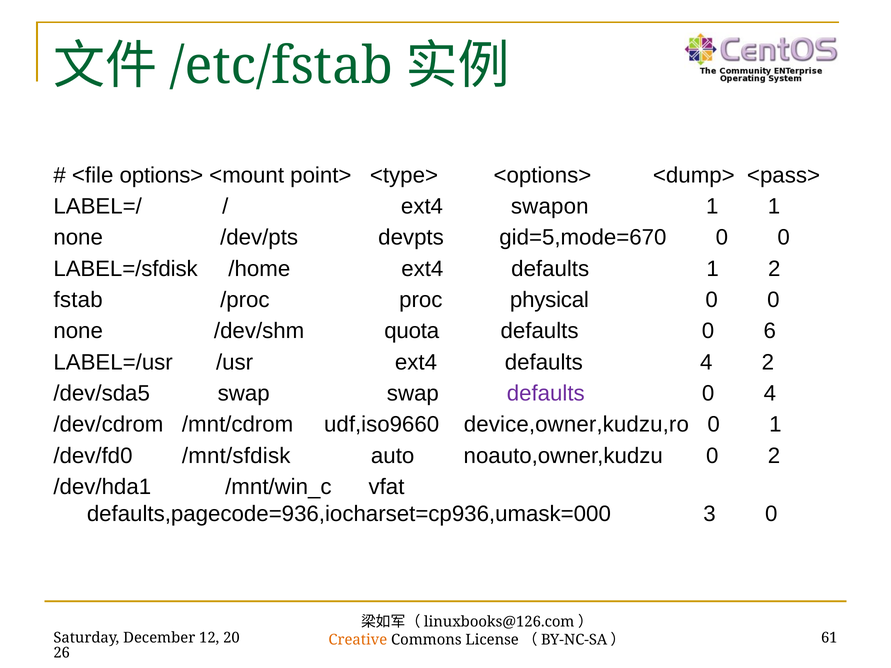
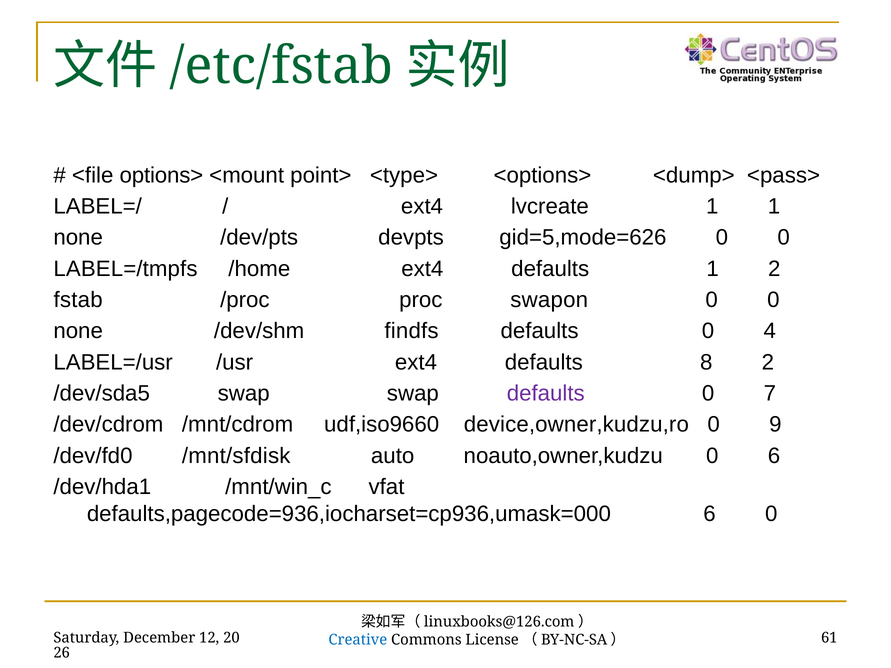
swapon: swapon -> lvcreate
gid=5,mode=670: gid=5,mode=670 -> gid=5,mode=626
LABEL=/sfdisk: LABEL=/sfdisk -> LABEL=/tmpfs
physical: physical -> swapon
quota: quota -> findfs
6: 6 -> 4
defaults 4: 4 -> 8
0 4: 4 -> 7
0 1: 1 -> 9
0 2: 2 -> 6
defaults,pagecode=936,iocharset=cp936,umask=000 3: 3 -> 6
Creative colour: orange -> blue
